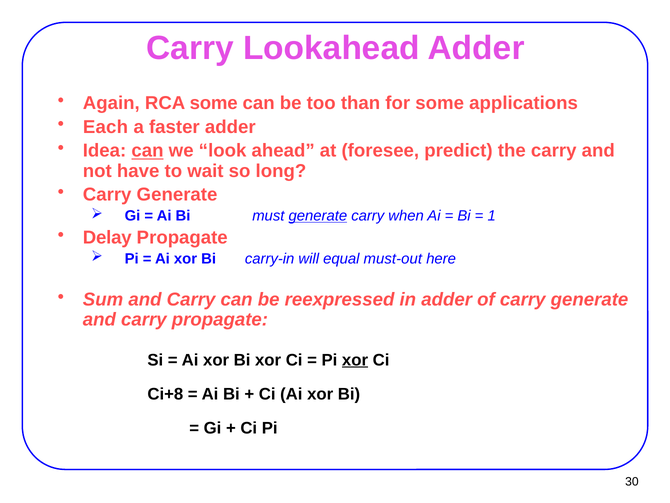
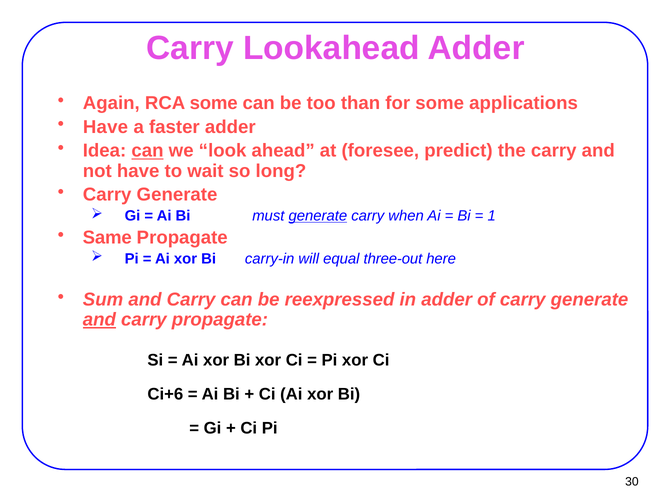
Each at (106, 127): Each -> Have
Delay: Delay -> Same
must-out: must-out -> three-out
and at (99, 319) underline: none -> present
xor at (355, 360) underline: present -> none
Ci+8: Ci+8 -> Ci+6
